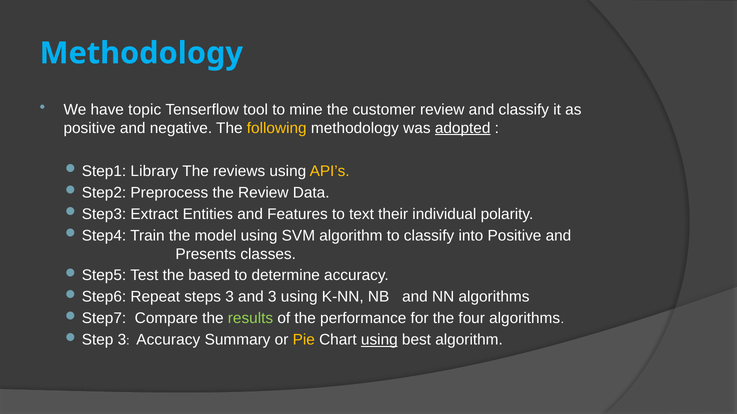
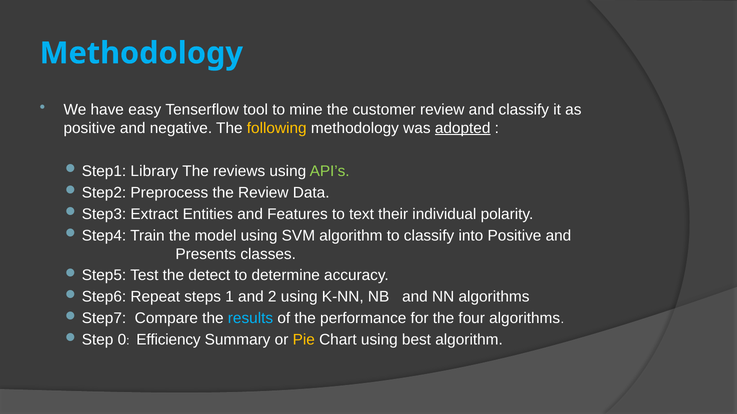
topic: topic -> easy
API’s colour: yellow -> light green
based: based -> detect
steps 3: 3 -> 1
and 3: 3 -> 2
results colour: light green -> light blue
3 at (122, 340): 3 -> 0
Accuracy at (168, 340): Accuracy -> Efficiency
using at (379, 340) underline: present -> none
